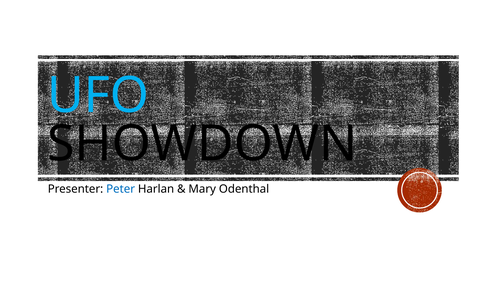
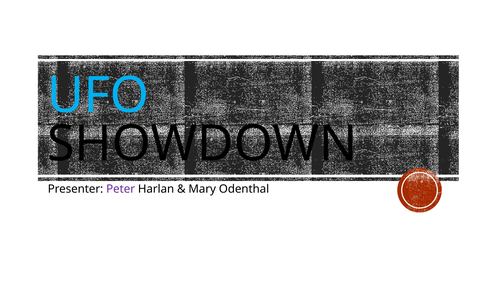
Peter colour: blue -> purple
